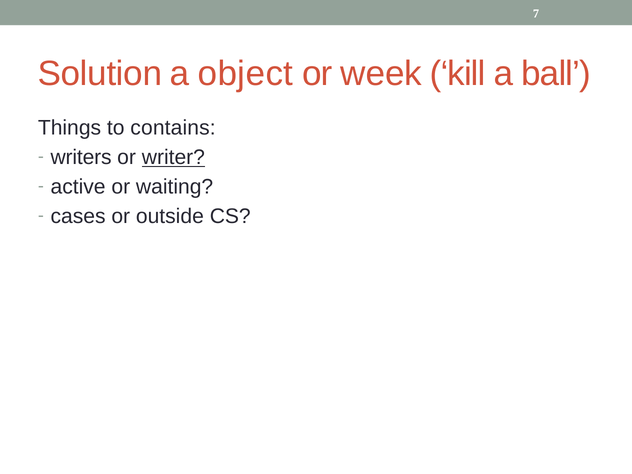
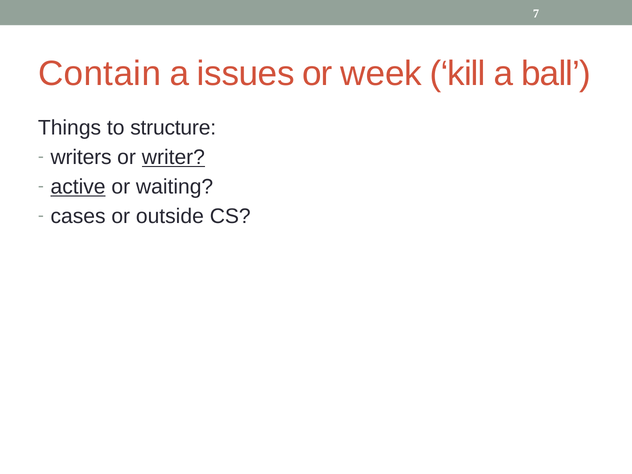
Solution: Solution -> Contain
object: object -> issues
contains: contains -> structure
active underline: none -> present
